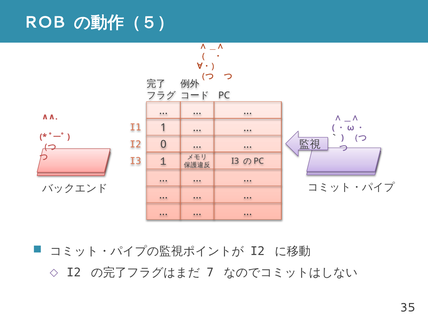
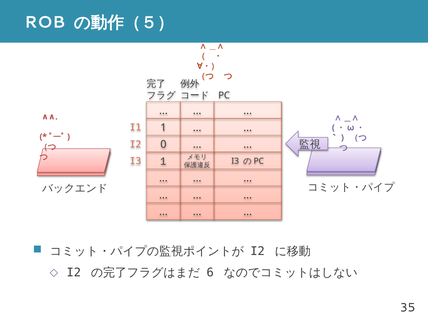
7: 7 -> 6
